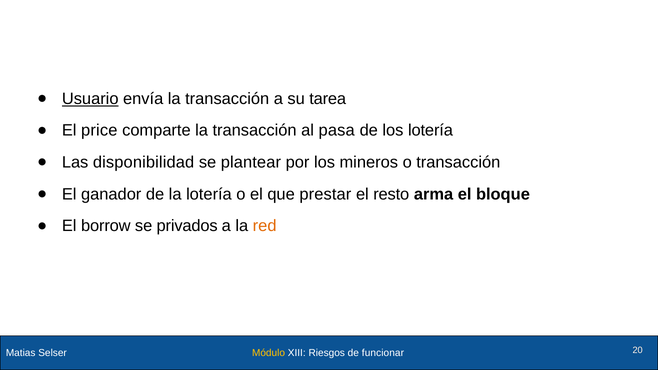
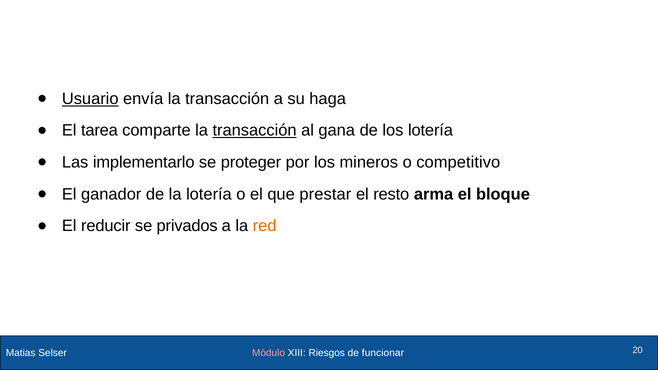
tarea: tarea -> haga
price: price -> tarea
transacción at (255, 131) underline: none -> present
pasa: pasa -> gana
disponibilidad: disponibilidad -> implementarlo
plantear: plantear -> proteger
o transacción: transacción -> competitivo
borrow: borrow -> reducir
Módulo colour: yellow -> pink
